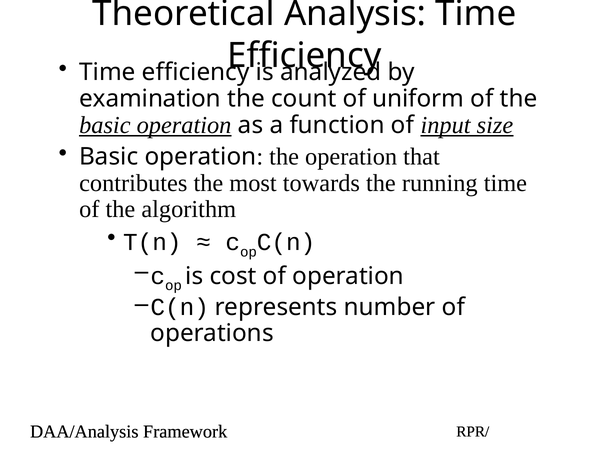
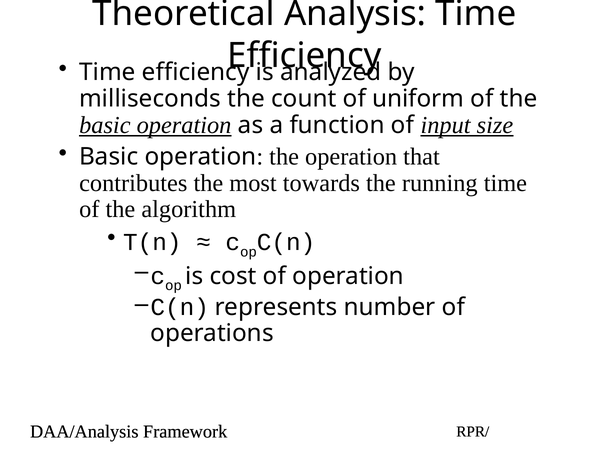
examination: examination -> milliseconds
